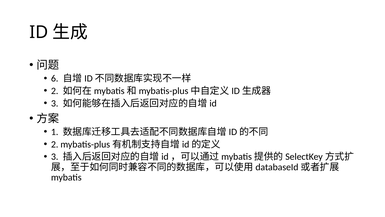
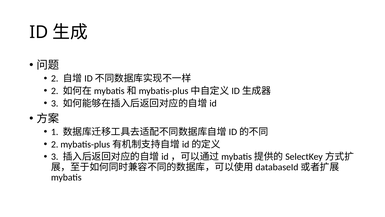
6 at (55, 78): 6 -> 2
